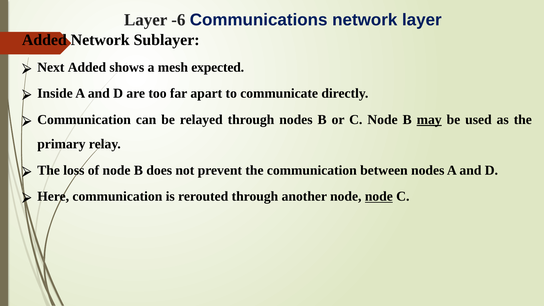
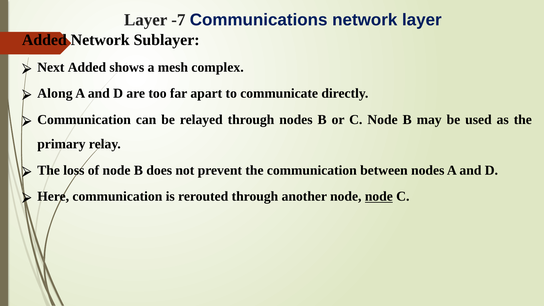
-6: -6 -> -7
expected: expected -> complex
Inside: Inside -> Along
may underline: present -> none
